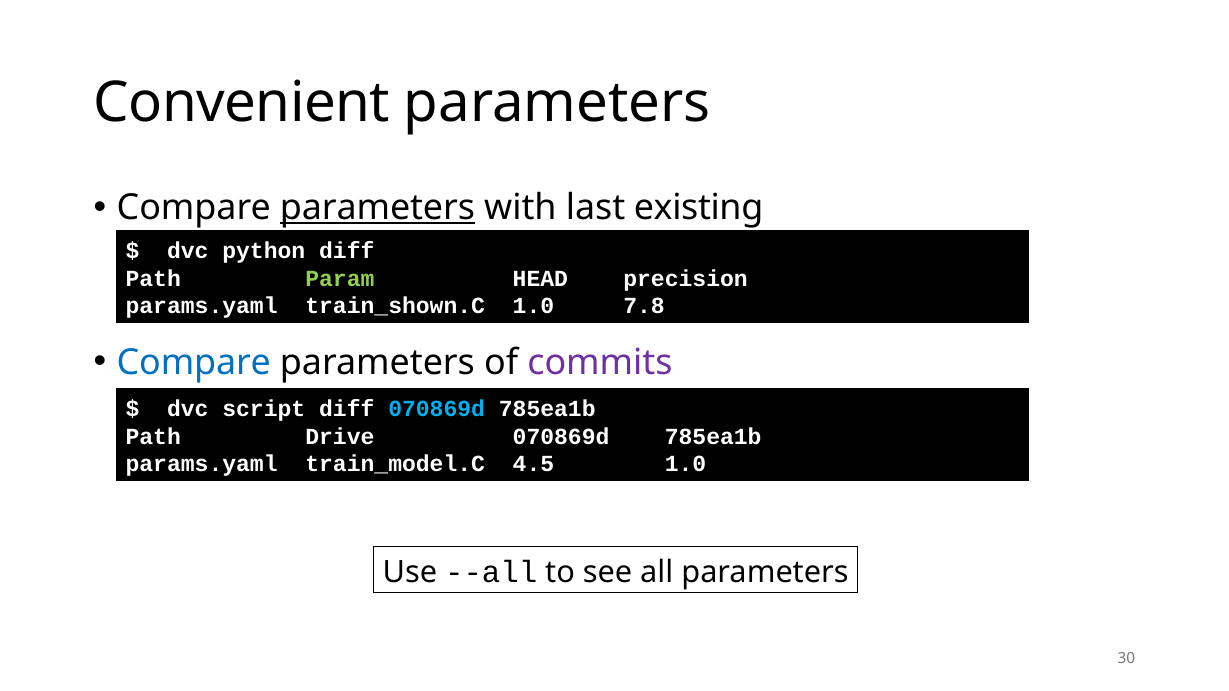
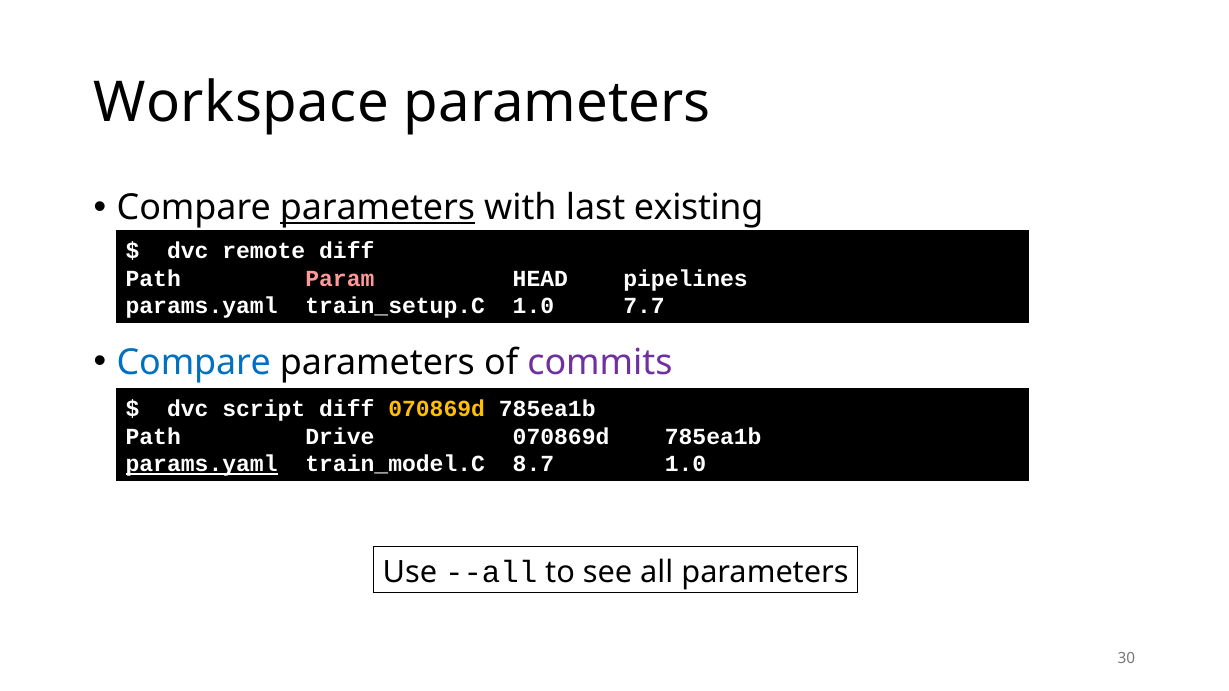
Convenient: Convenient -> Workspace
python: python -> remote
Param colour: light green -> pink
precision: precision -> pipelines
train_shown.C: train_shown.C -> train_setup.C
7.8: 7.8 -> 7.7
070869d at (437, 409) colour: light blue -> yellow
params.yaml at (202, 464) underline: none -> present
4.5: 4.5 -> 8.7
